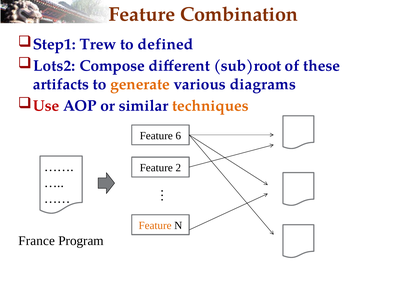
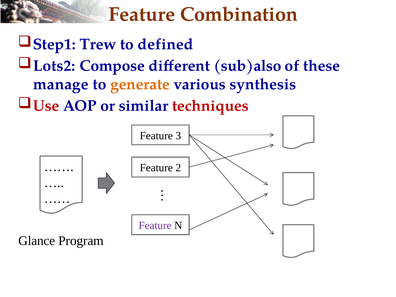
sub)root: sub)root -> sub)also
artifacts: artifacts -> manage
diagrams: diagrams -> synthesis
techniques colour: orange -> red
6: 6 -> 3
Feature at (155, 225) colour: orange -> purple
France: France -> Glance
